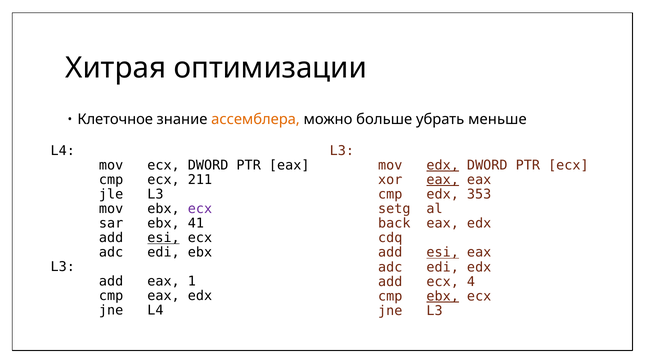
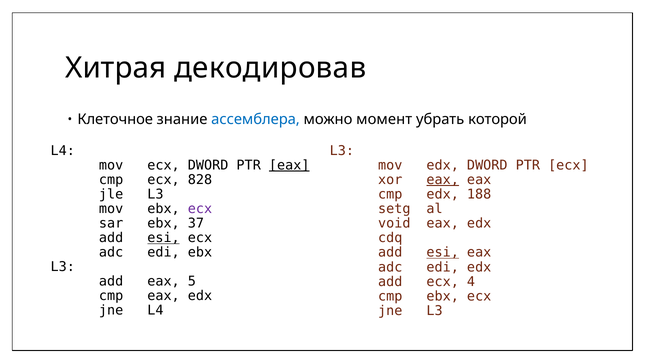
оптимизации: оптимизации -> декодировав
ассемблера colour: orange -> blue
больше: больше -> момент
меньше: меньше -> которой
eax at (289, 165) underline: none -> present
edx at (443, 165) underline: present -> none
211: 211 -> 828
353: 353 -> 188
41: 41 -> 37
back: back -> void
1: 1 -> 5
ebx at (443, 296) underline: present -> none
